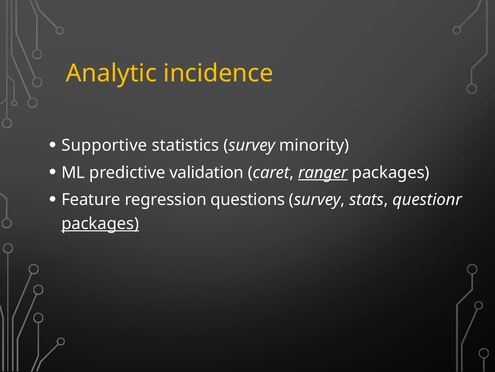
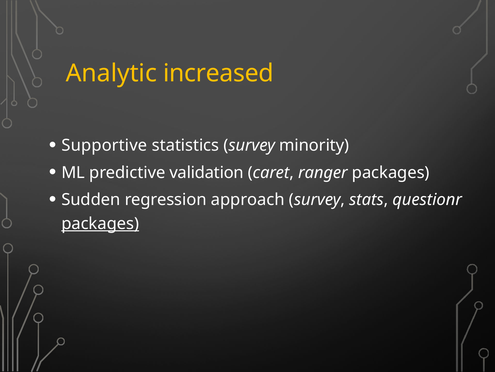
incidence: incidence -> increased
ranger underline: present -> none
Feature: Feature -> Sudden
questions: questions -> approach
